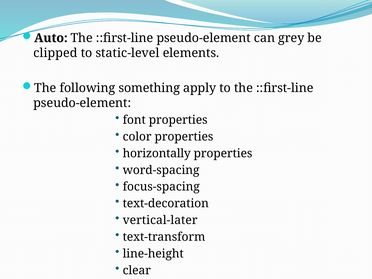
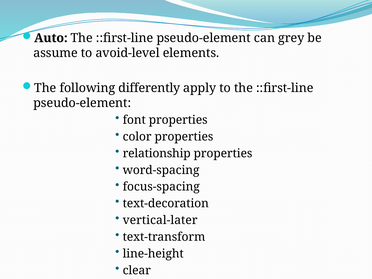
clipped: clipped -> assume
static-level: static-level -> avoid-level
something: something -> differently
horizontally: horizontally -> relationship
